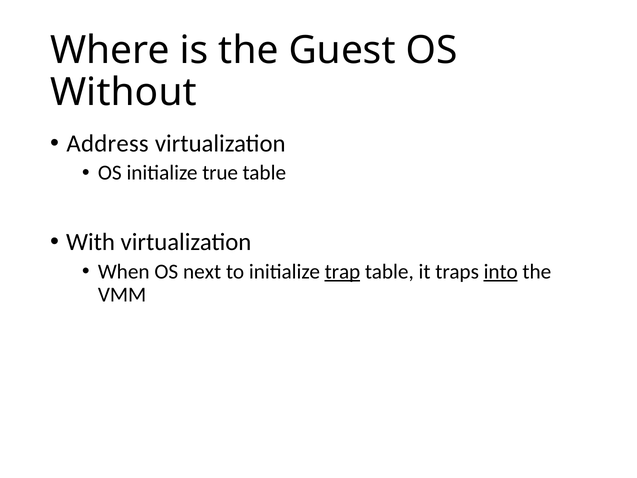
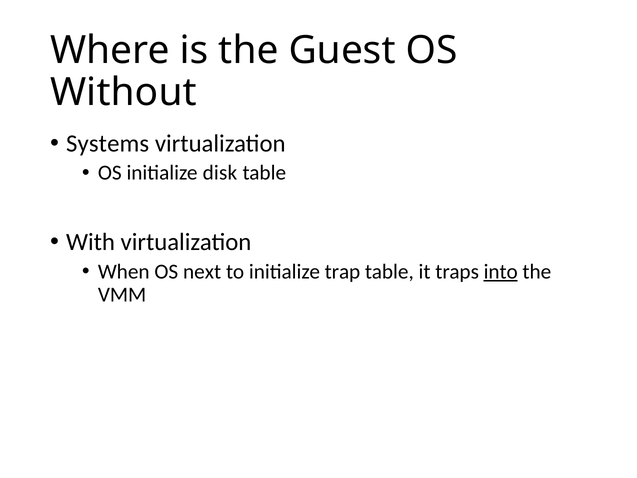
Address: Address -> Systems
true: true -> disk
trap underline: present -> none
